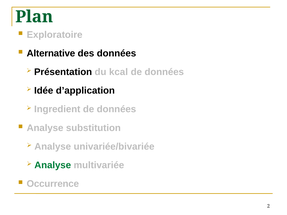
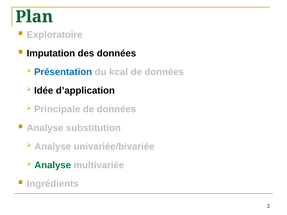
Alternative: Alternative -> Imputation
Présentation colour: black -> blue
Ingredient: Ingredient -> Principale
Occurrence: Occurrence -> Ingrédients
